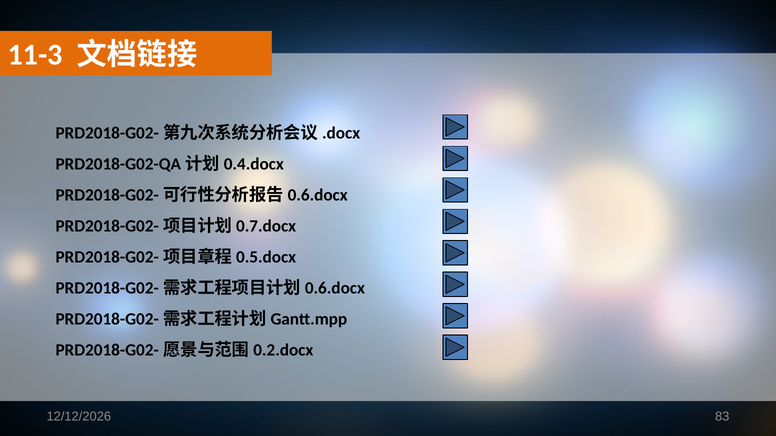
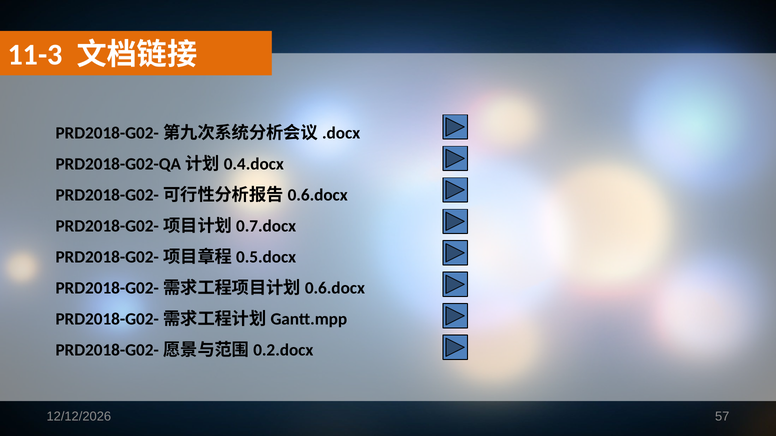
83: 83 -> 57
